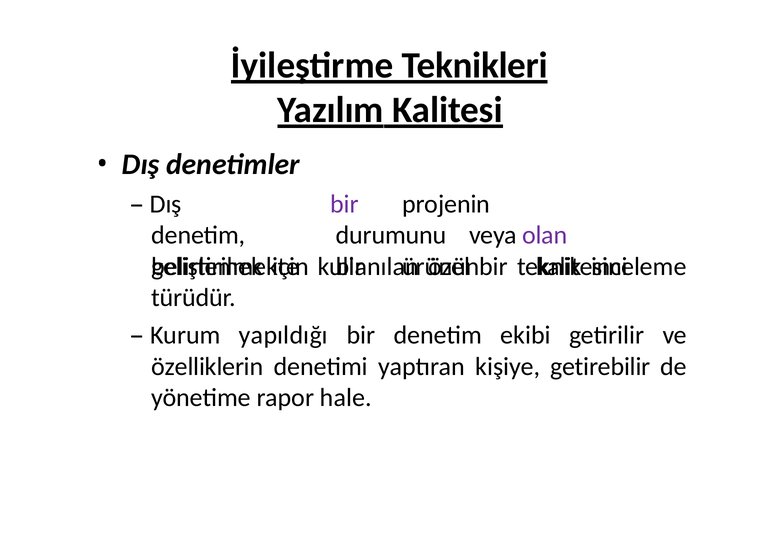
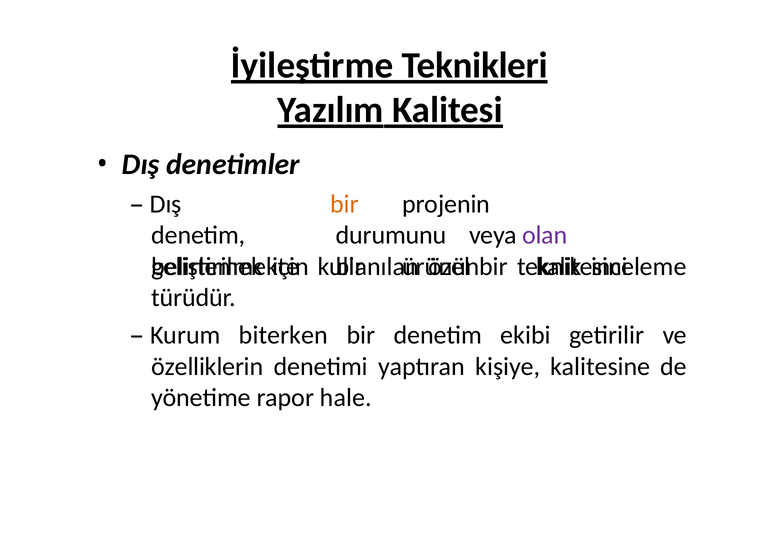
bir at (344, 204) colour: purple -> orange
yapıldığı: yapıldığı -> biterken
getirebilir: getirebilir -> kalitesine
